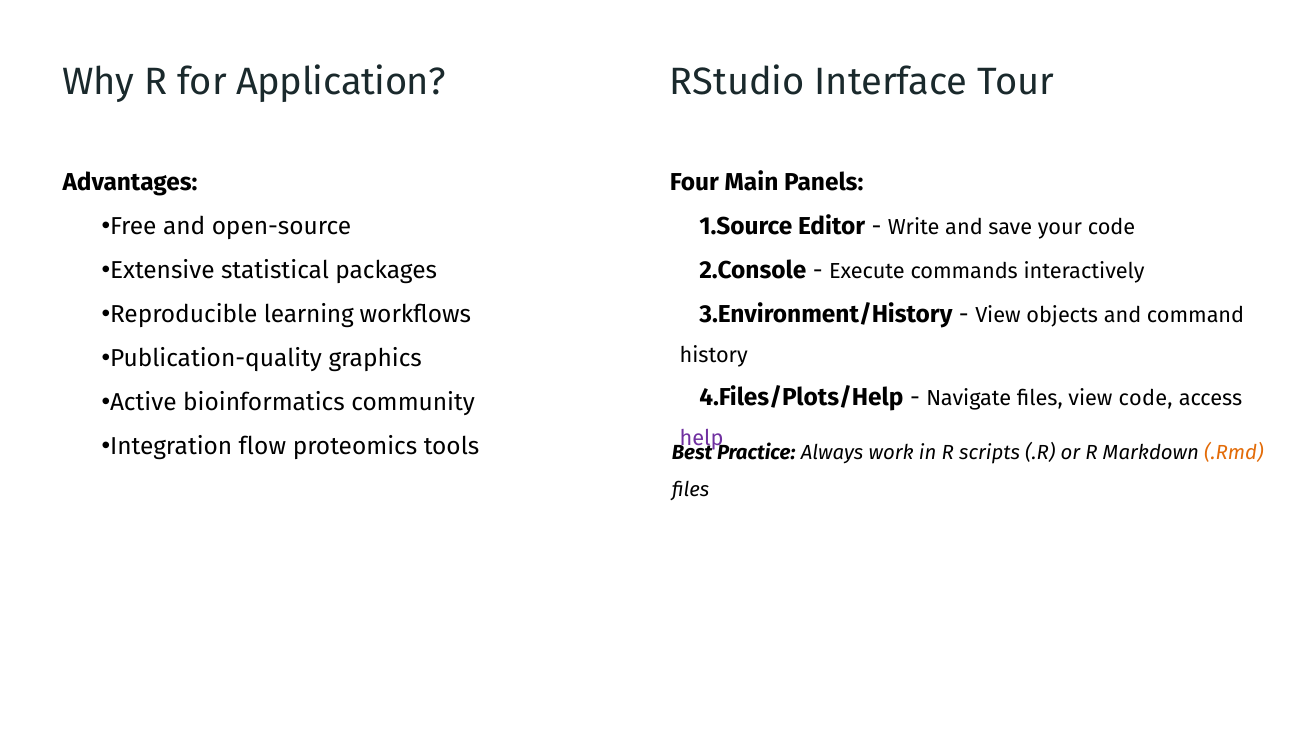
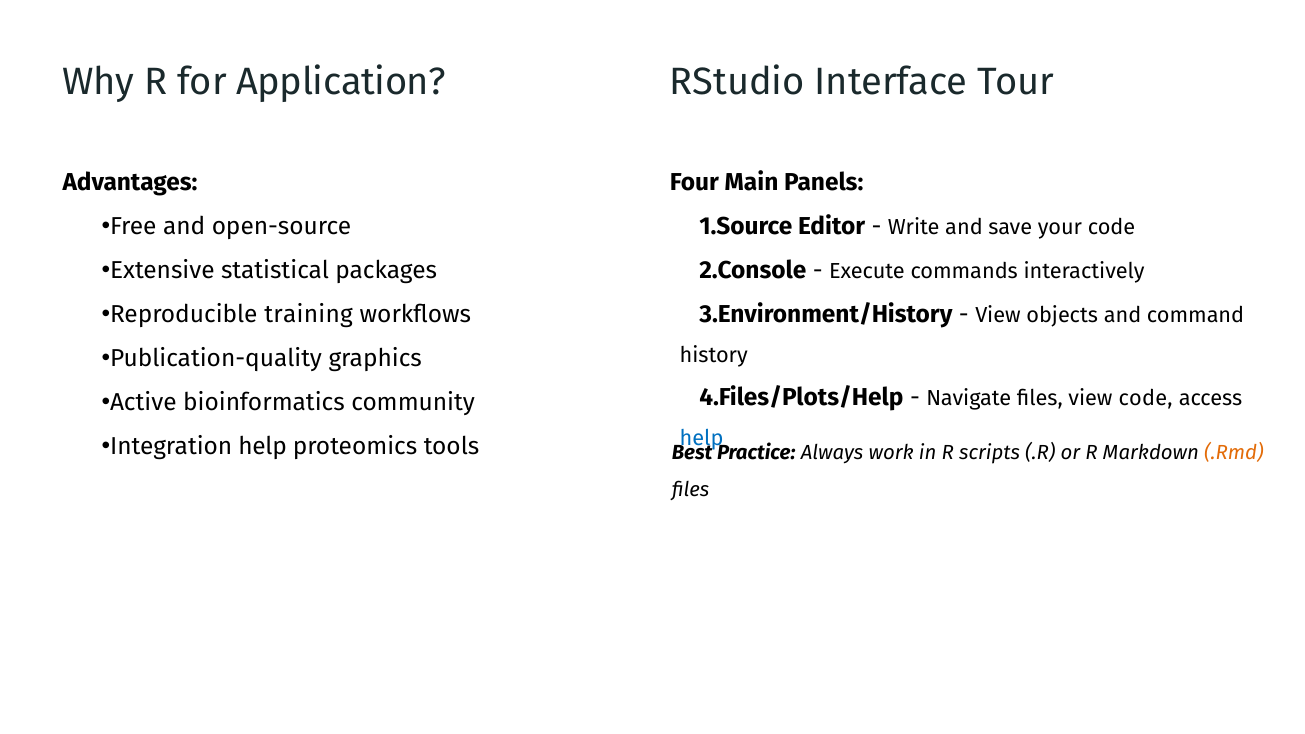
learning: learning -> training
help at (702, 438) colour: purple -> blue
Integration flow: flow -> help
